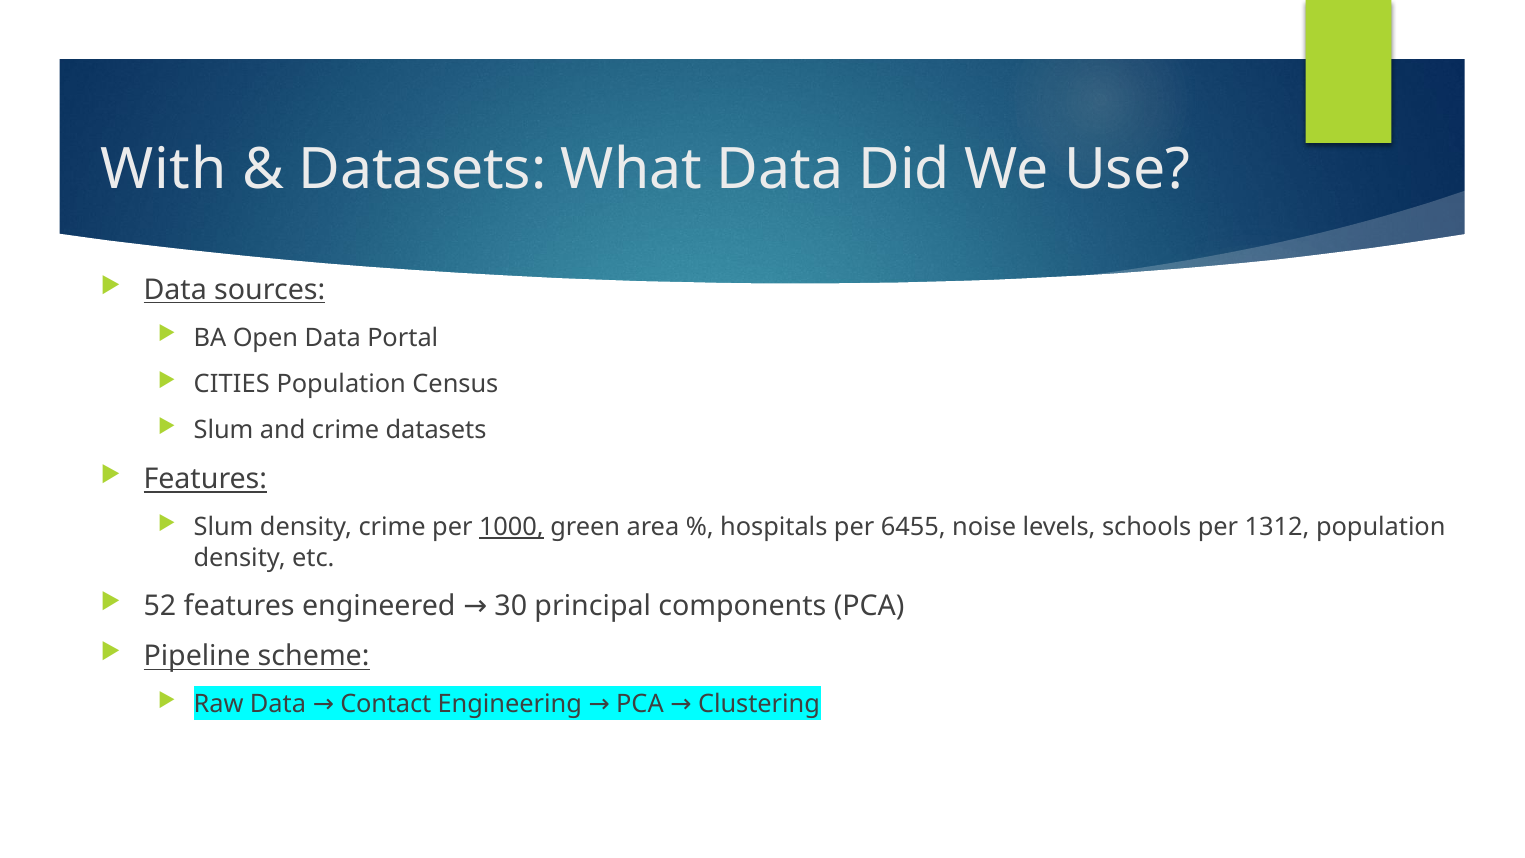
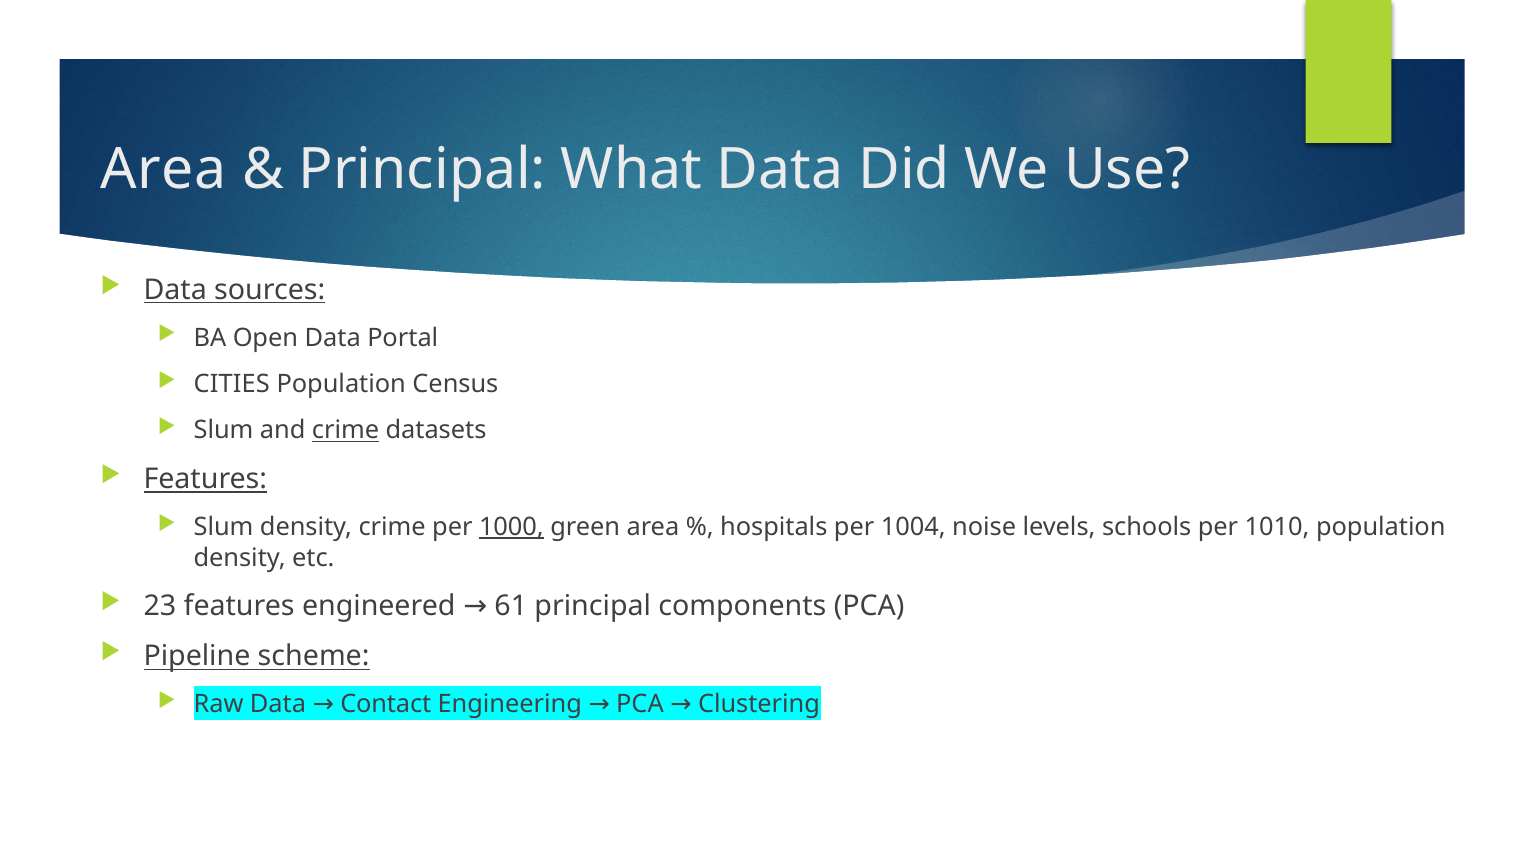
With at (164, 170): With -> Area
Datasets at (423, 170): Datasets -> Principal
crime at (346, 430) underline: none -> present
6455: 6455 -> 1004
1312: 1312 -> 1010
52: 52 -> 23
30: 30 -> 61
